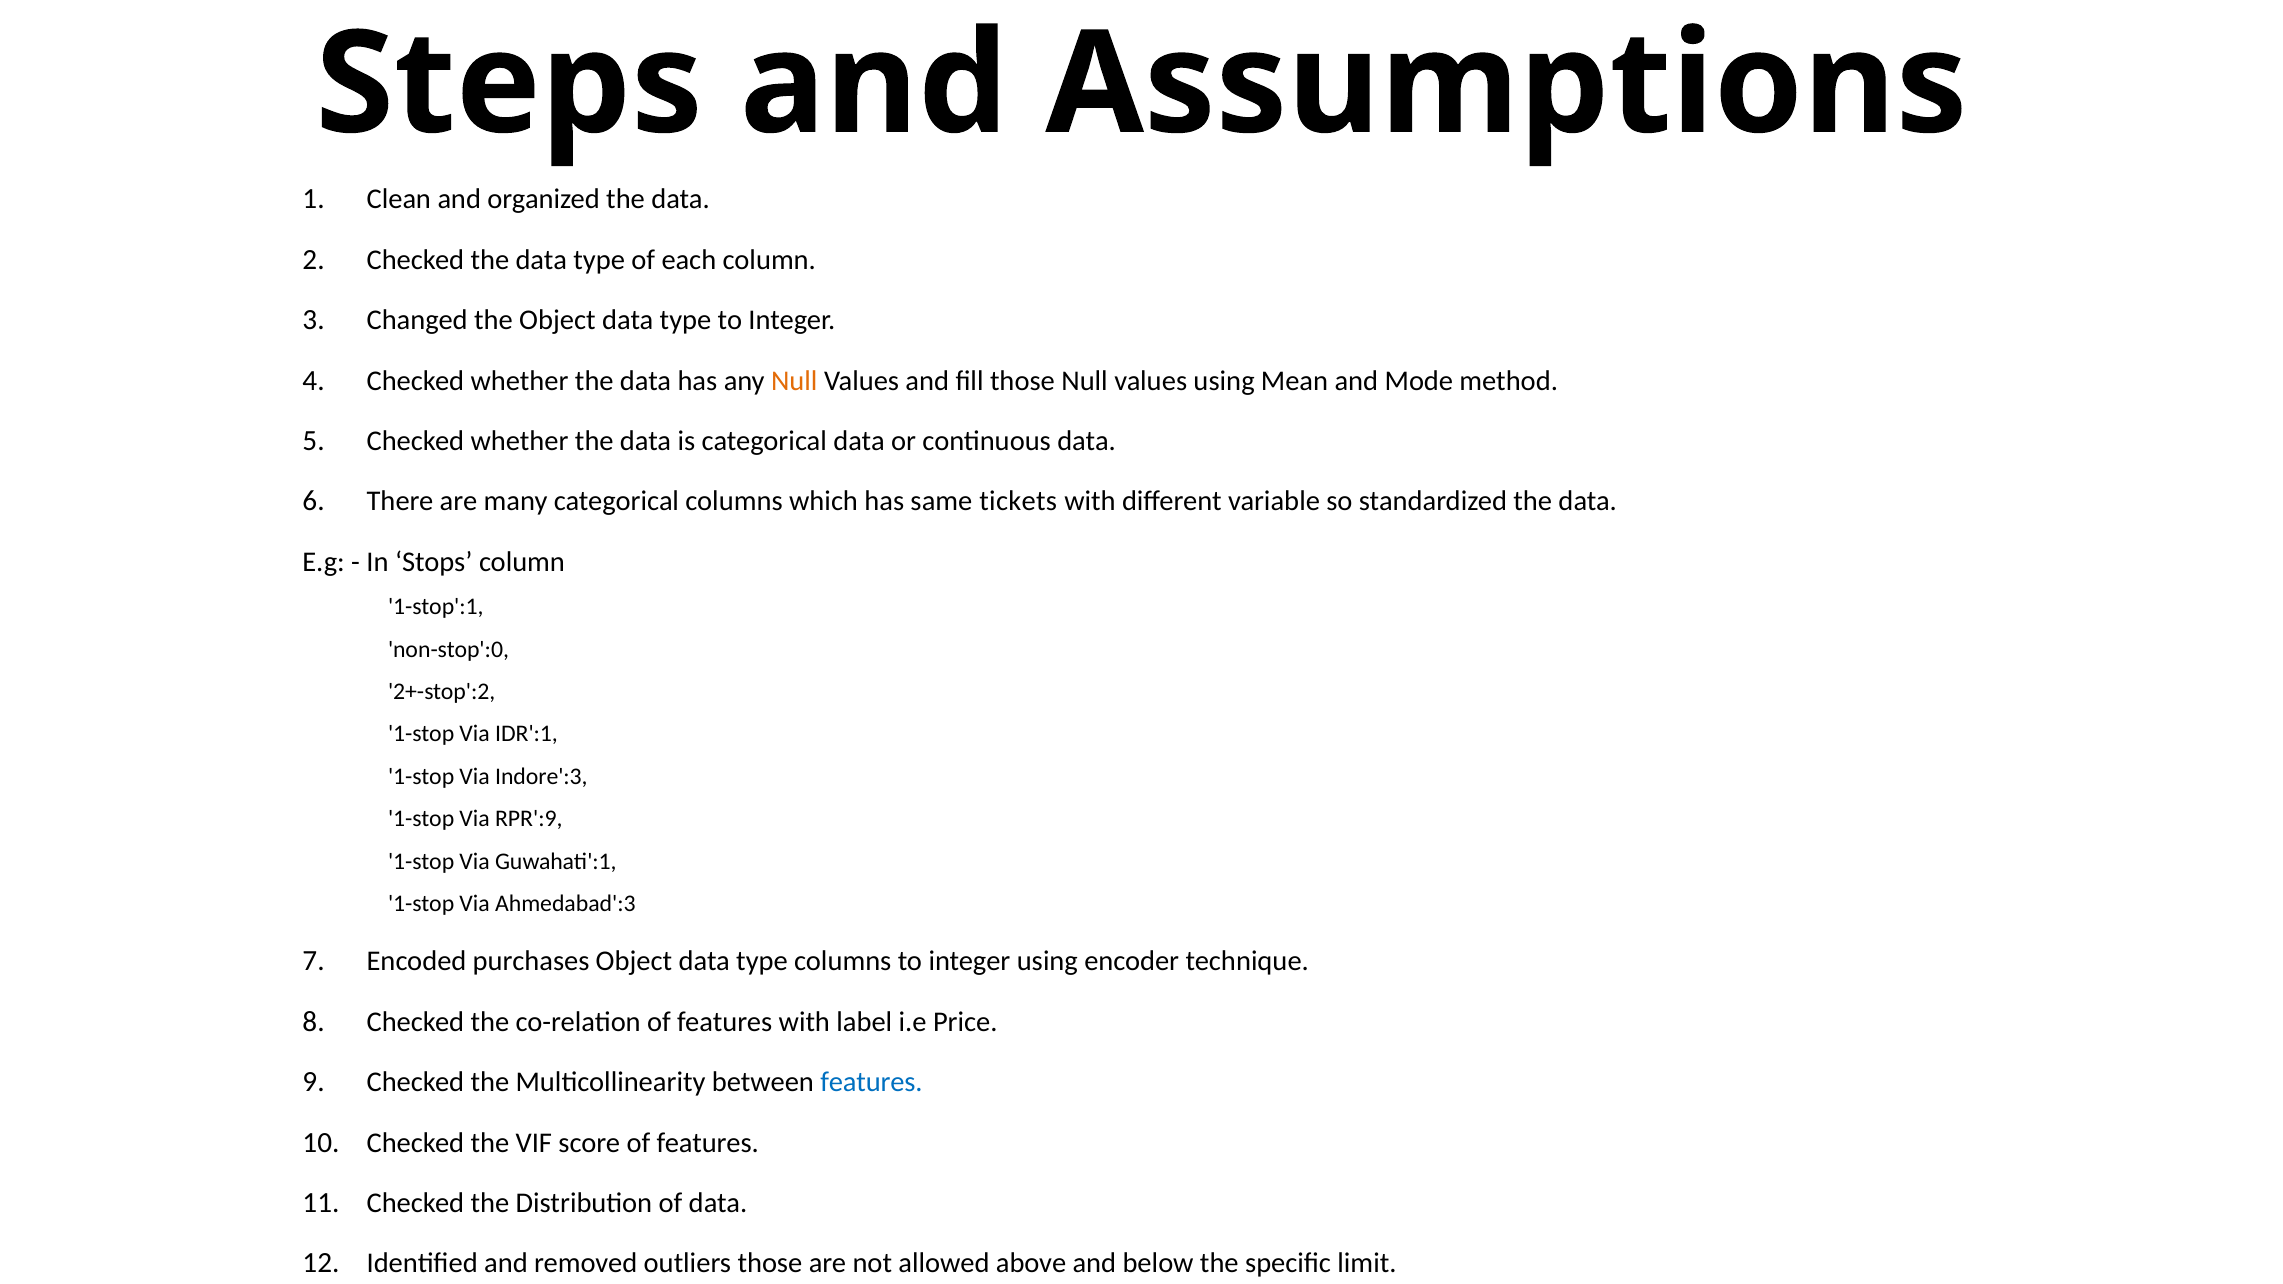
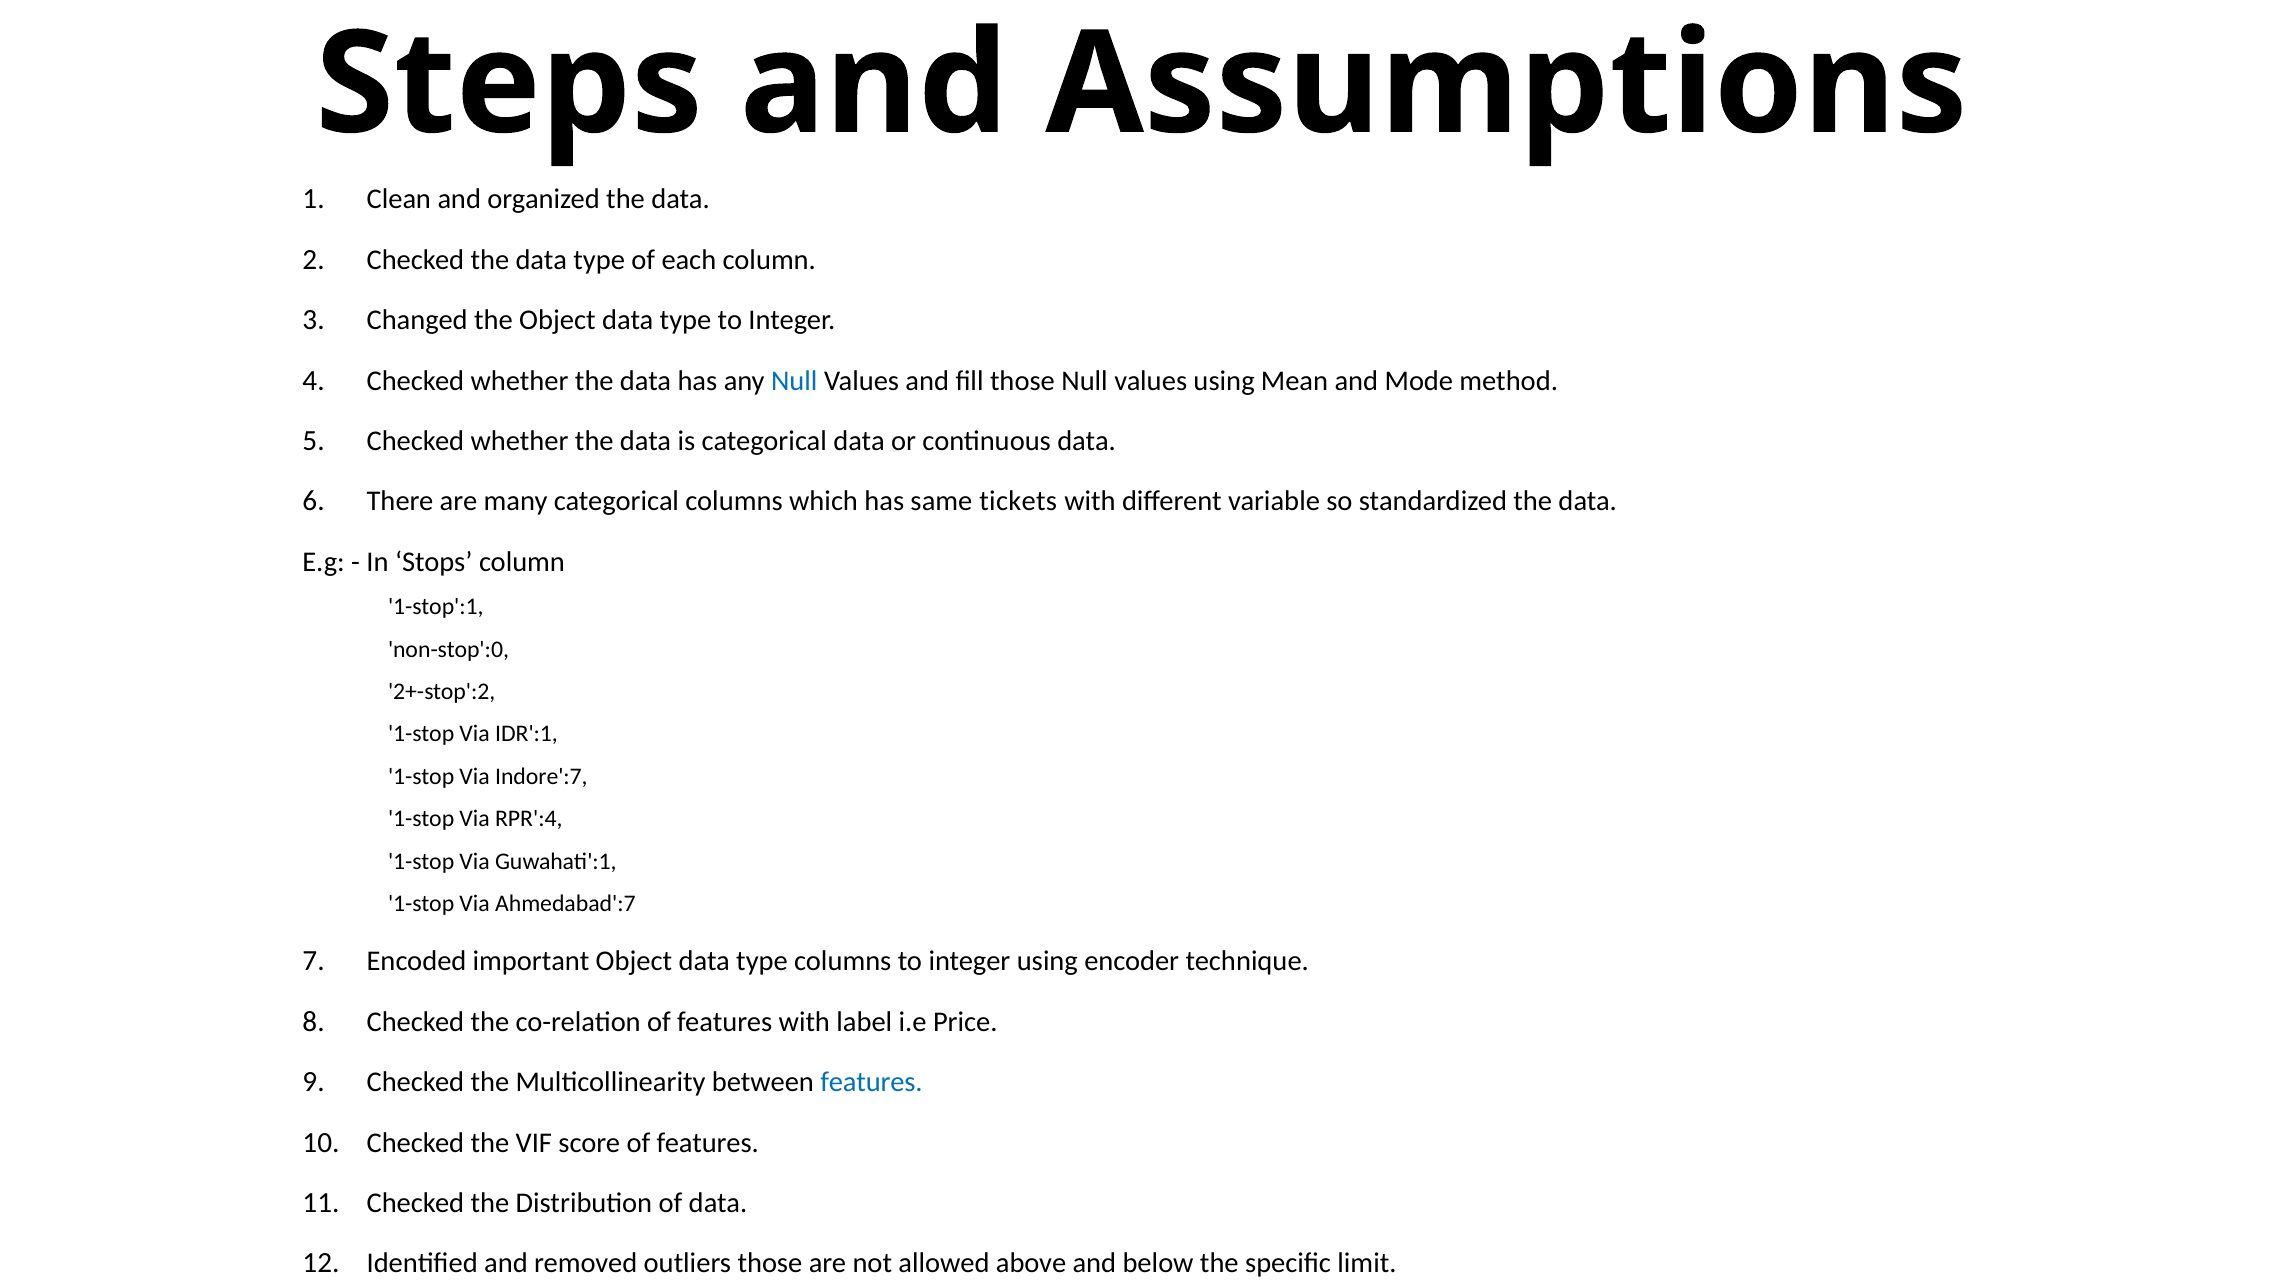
Null at (794, 381) colour: orange -> blue
Indore':3: Indore':3 -> Indore':7
RPR':9: RPR':9 -> RPR':4
Ahmedabad':3: Ahmedabad':3 -> Ahmedabad':7
purchases: purchases -> important
